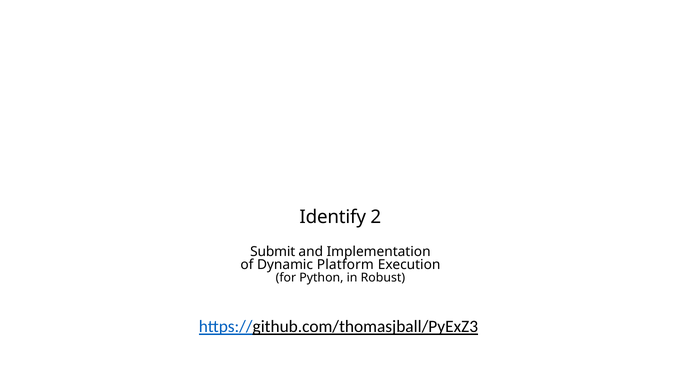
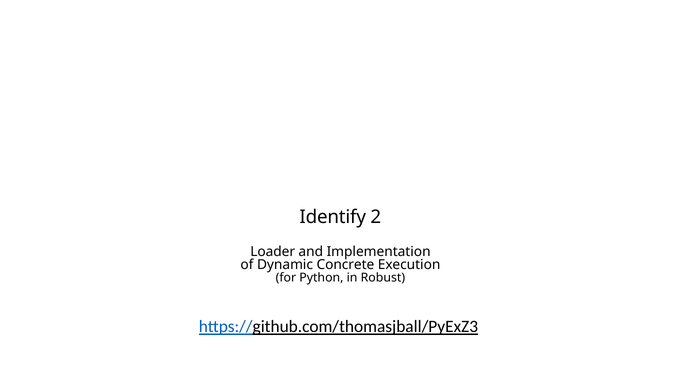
Submit: Submit -> Loader
Platform: Platform -> Concrete
